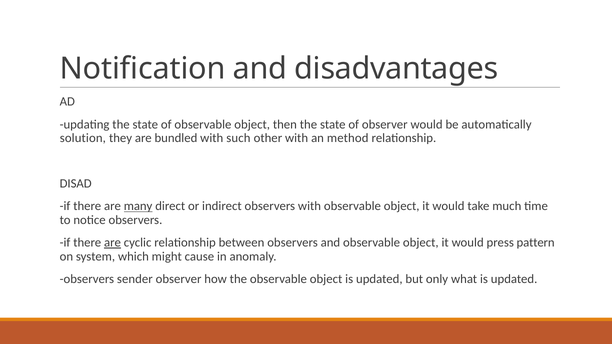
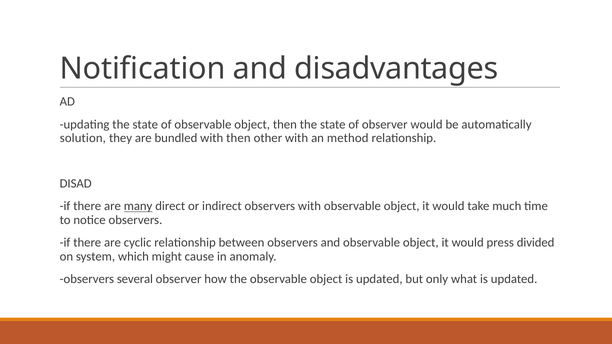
with such: such -> then
are at (113, 243) underline: present -> none
pattern: pattern -> divided
sender: sender -> several
